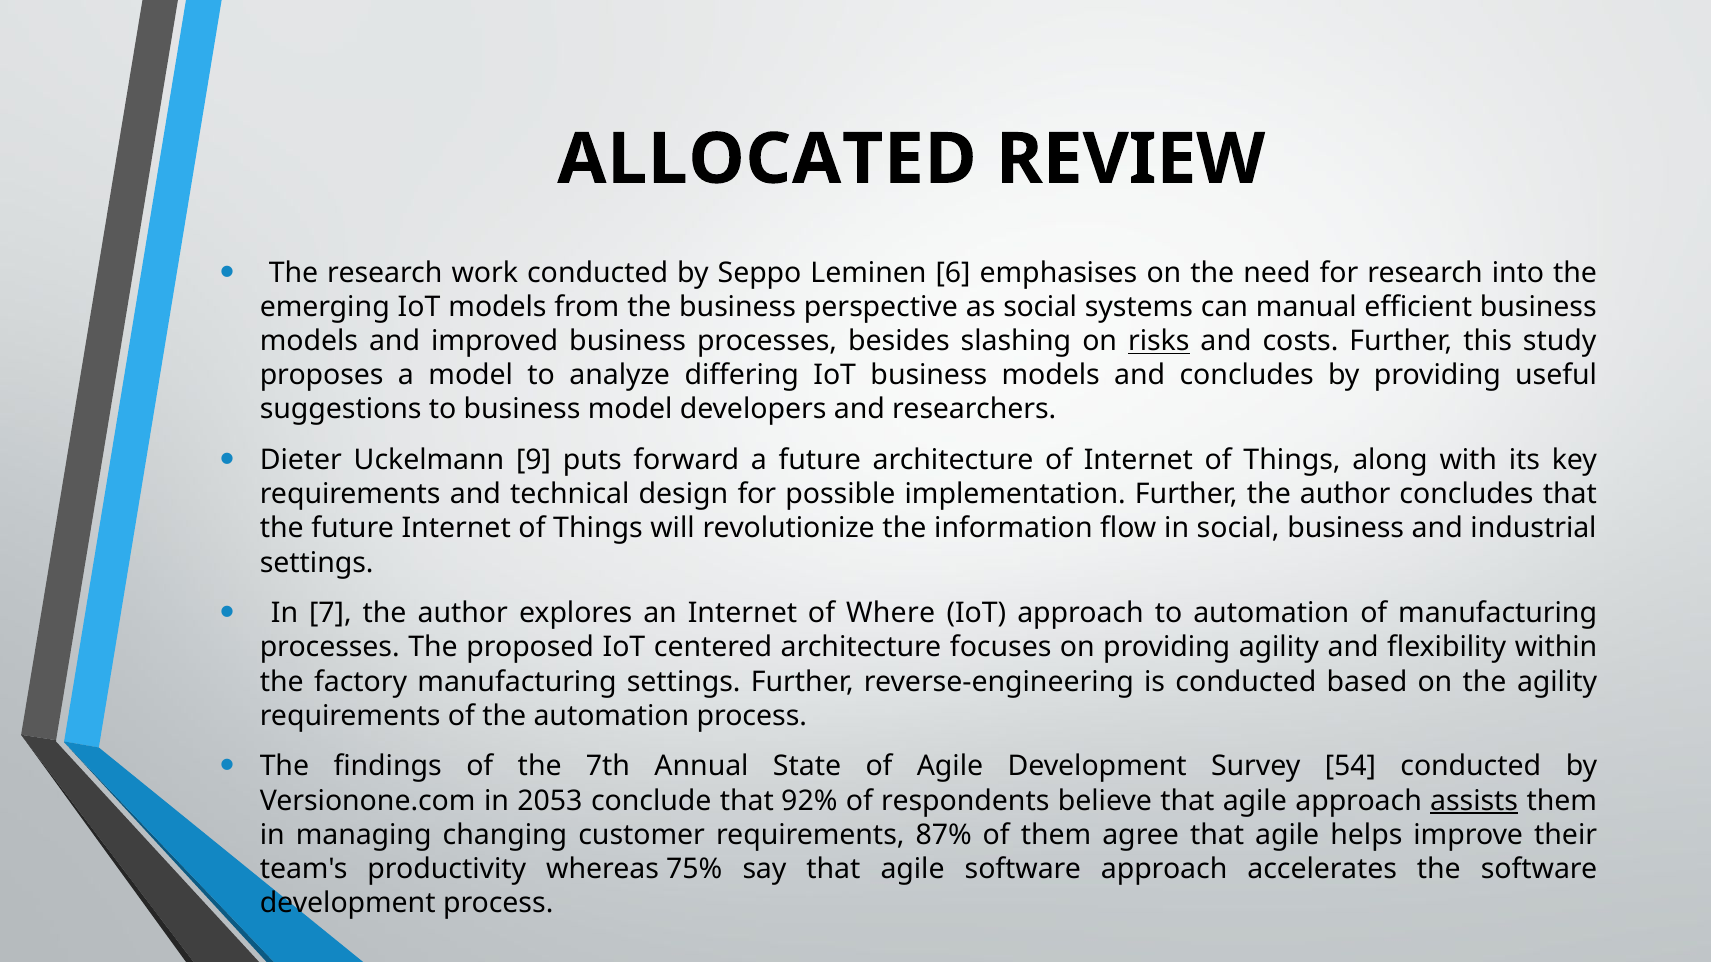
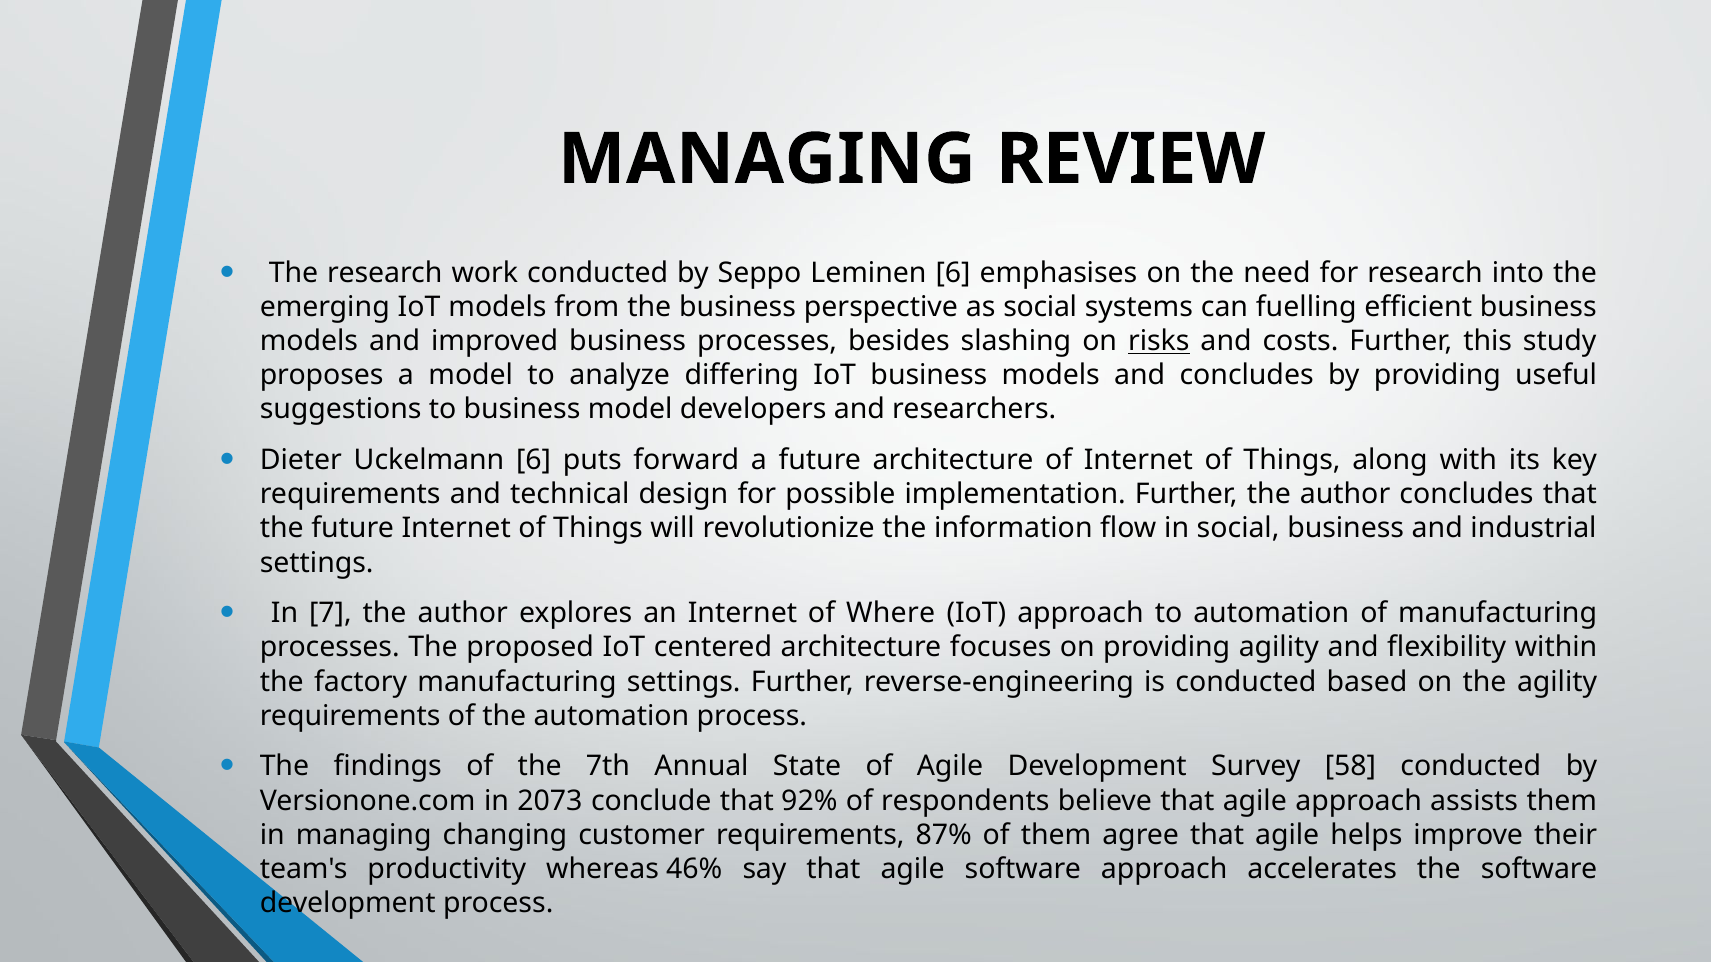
ALLOCATED at (767, 159): ALLOCATED -> MANAGING
manual: manual -> fuelling
Uckelmann 9: 9 -> 6
54: 54 -> 58
2053: 2053 -> 2073
assists underline: present -> none
75%: 75% -> 46%
